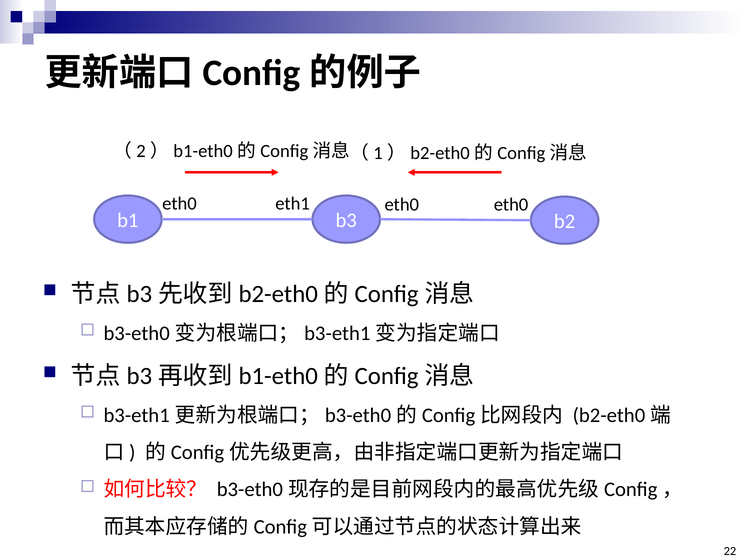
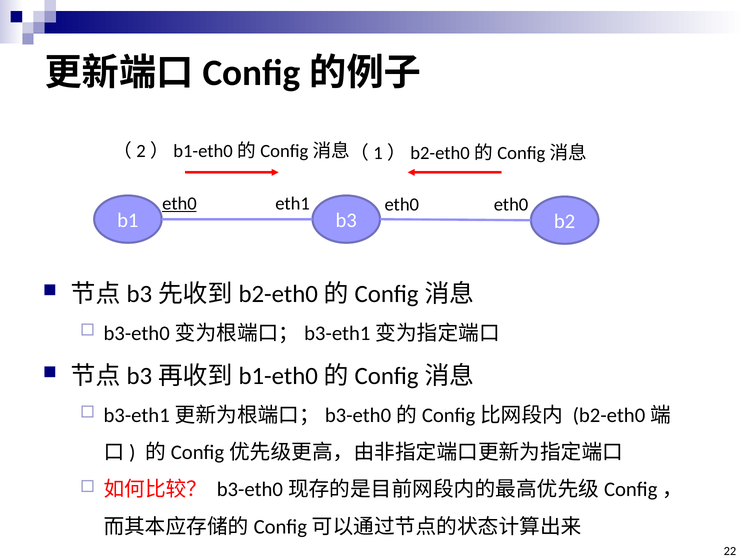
eth0 at (179, 204) underline: none -> present
